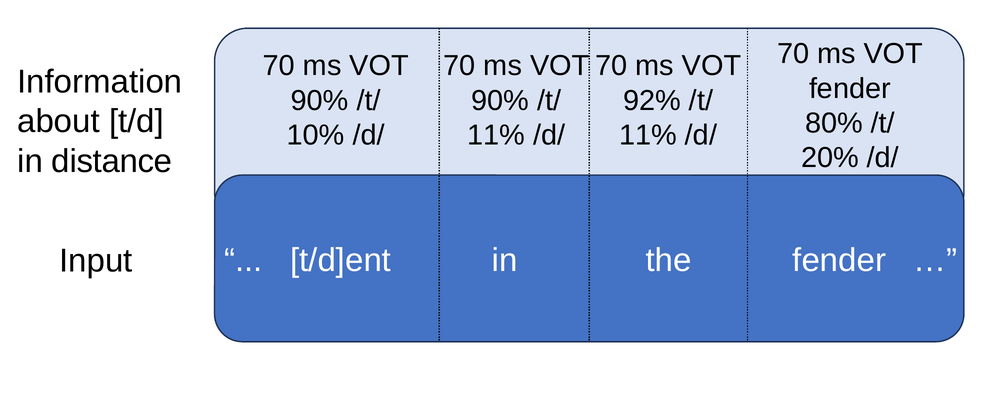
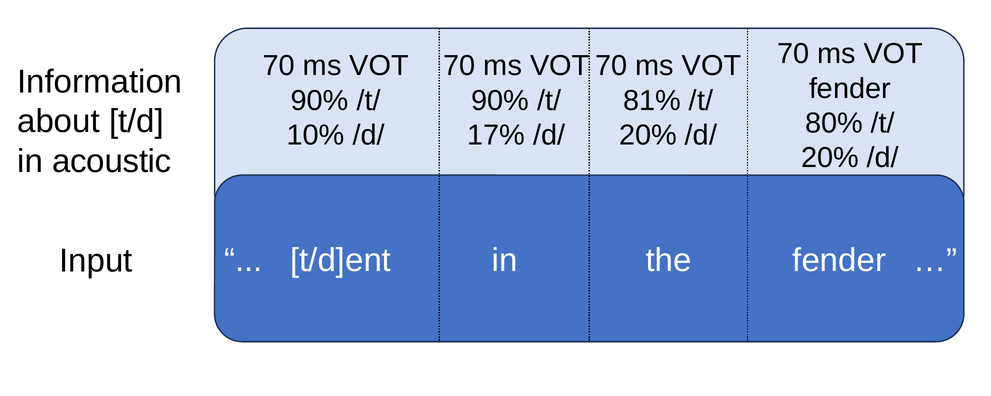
92%: 92% -> 81%
11% at (496, 135): 11% -> 17%
11% at (648, 135): 11% -> 20%
distance: distance -> acoustic
